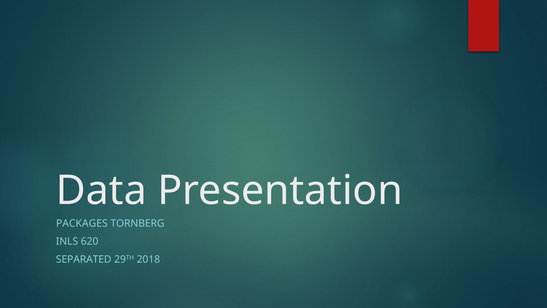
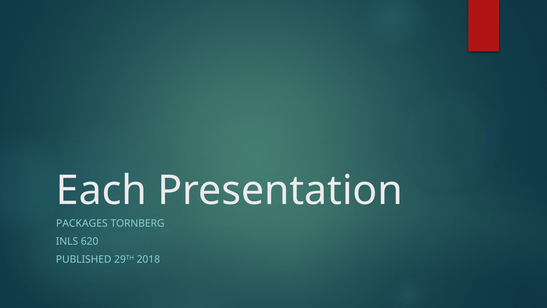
Data: Data -> Each
SEPARATED: SEPARATED -> PUBLISHED
